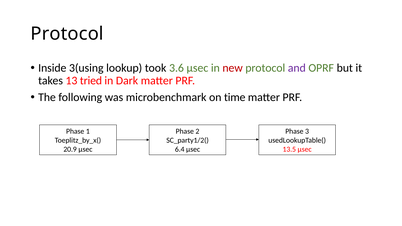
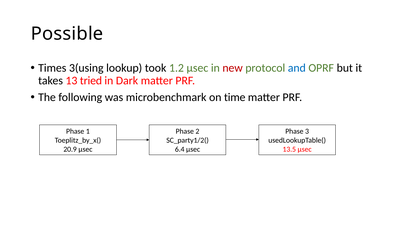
Protocol at (67, 34): Protocol -> Possible
Inside: Inside -> Times
3.6: 3.6 -> 1.2
and colour: purple -> blue
